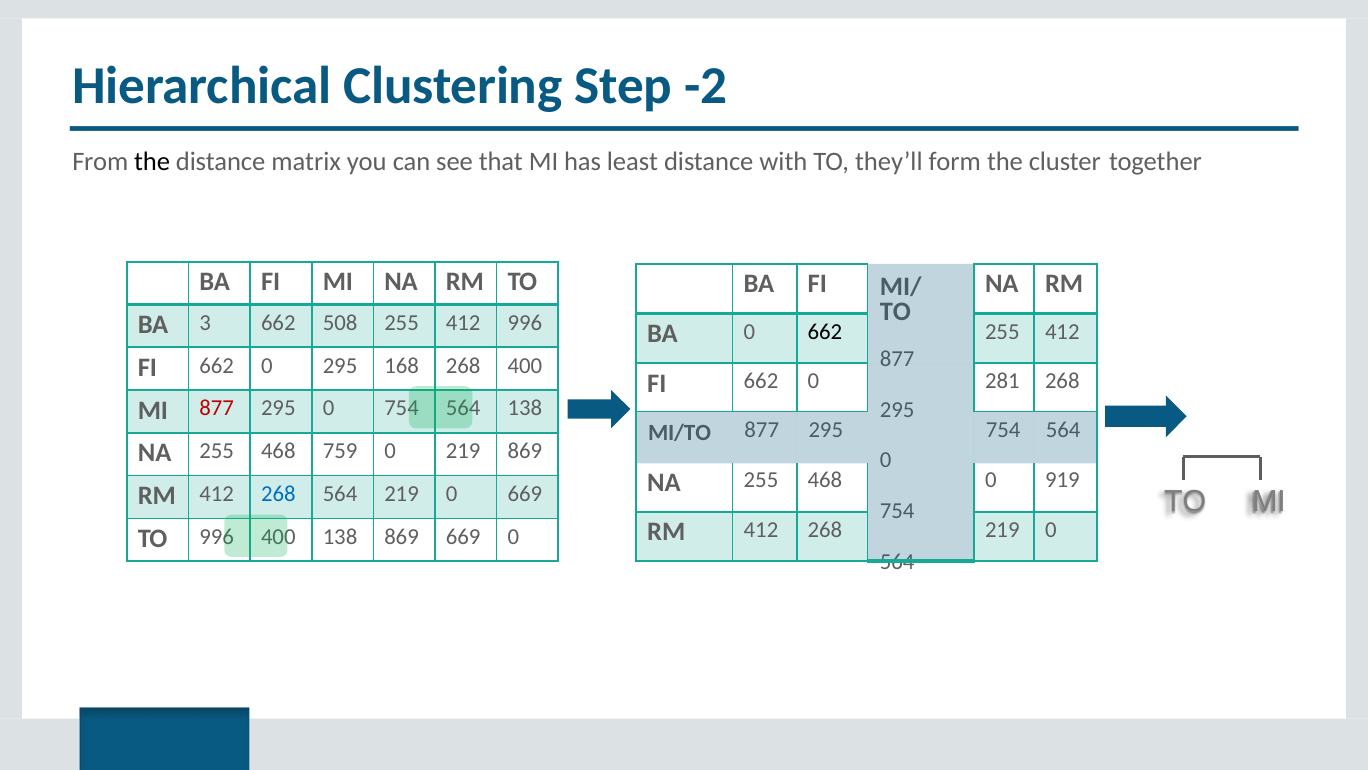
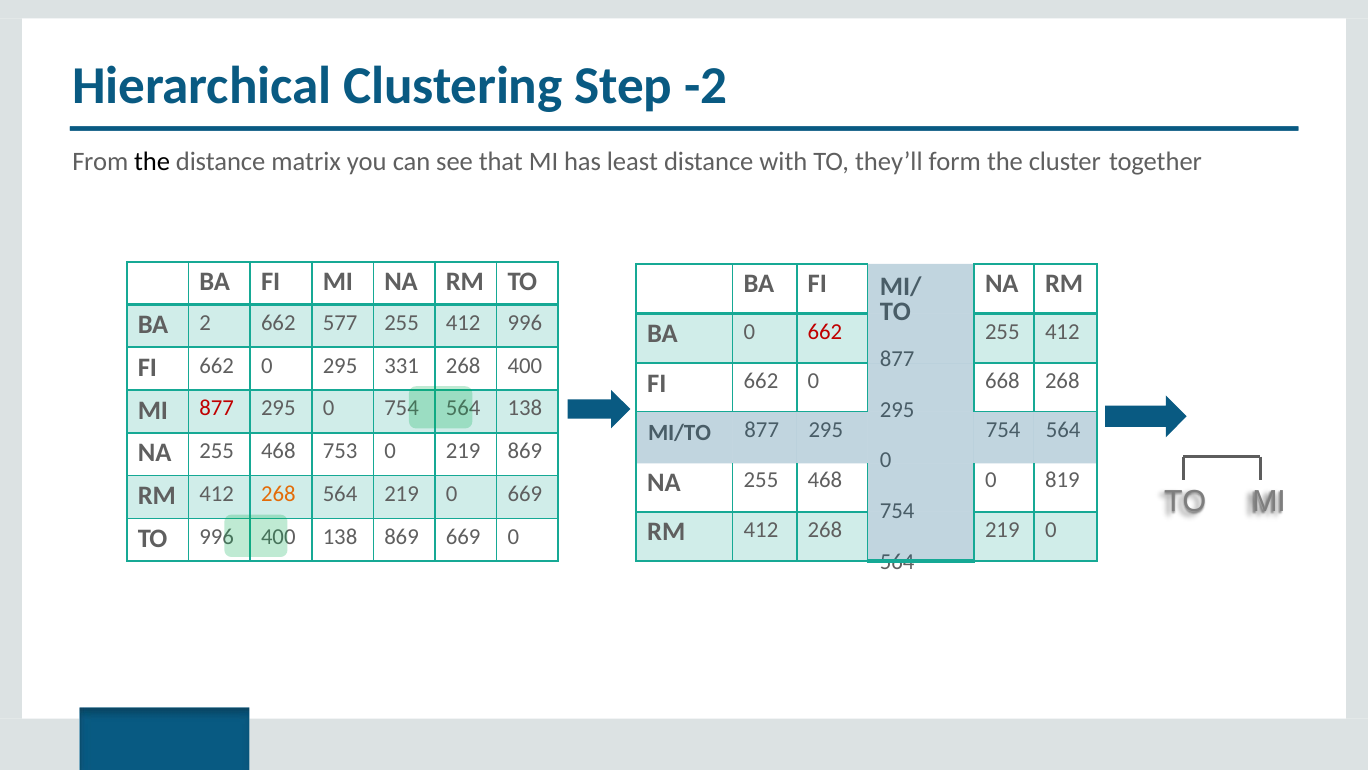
3: 3 -> 2
508: 508 -> 577
662 at (825, 332) colour: black -> red
168: 168 -> 331
281: 281 -> 668
759: 759 -> 753
919: 919 -> 819
268 at (278, 494) colour: blue -> orange
